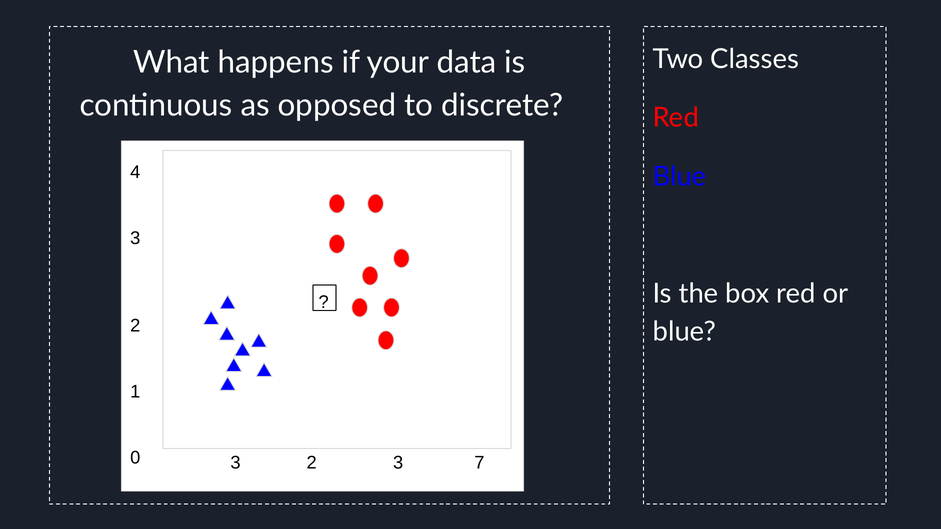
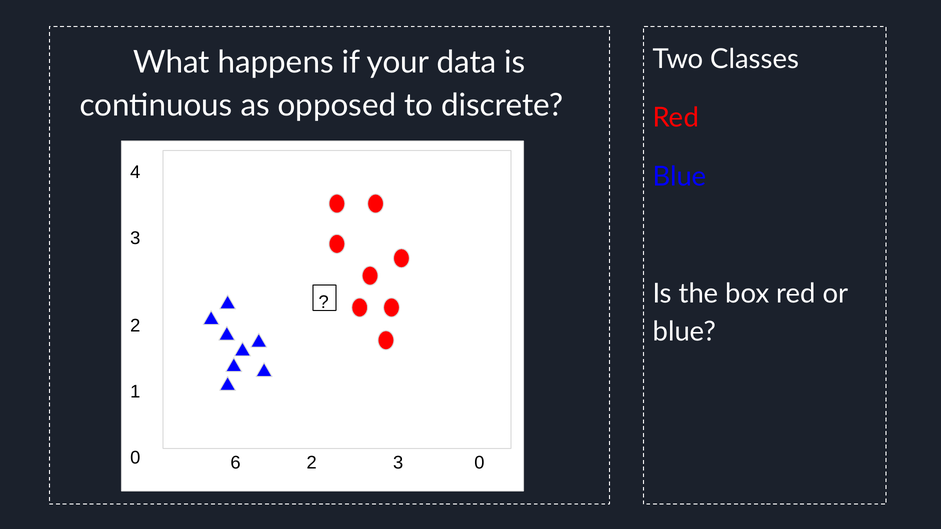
0 3: 3 -> 6
3 7: 7 -> 0
